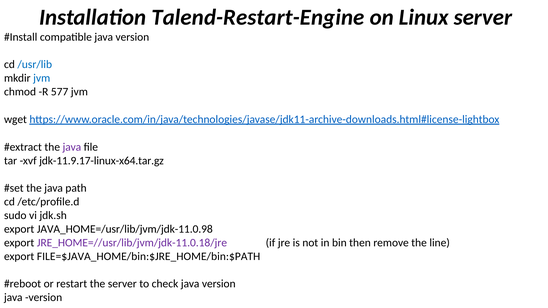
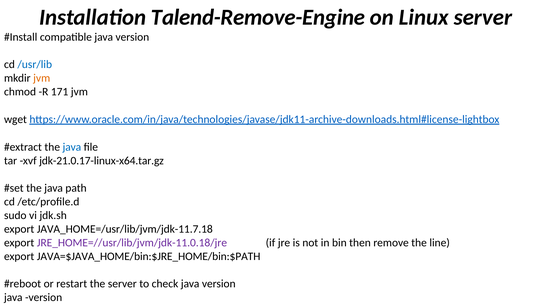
Talend-Restart-Engine: Talend-Restart-Engine -> Talend-Remove-Engine
jvm at (42, 78) colour: blue -> orange
577: 577 -> 171
java at (72, 147) colour: purple -> blue
jdk-11.9.17-linux-x64.tar.gz: jdk-11.9.17-linux-x64.tar.gz -> jdk-21.0.17-linux-x64.tar.gz
JAVA_HOME=/usr/lib/jvm/jdk-11.0.98: JAVA_HOME=/usr/lib/jvm/jdk-11.0.98 -> JAVA_HOME=/usr/lib/jvm/jdk-11.7.18
FILE=$JAVA_HOME/bin:$JRE_HOME/bin:$PATH: FILE=$JAVA_HOME/bin:$JRE_HOME/bin:$PATH -> JAVA=$JAVA_HOME/bin:$JRE_HOME/bin:$PATH
